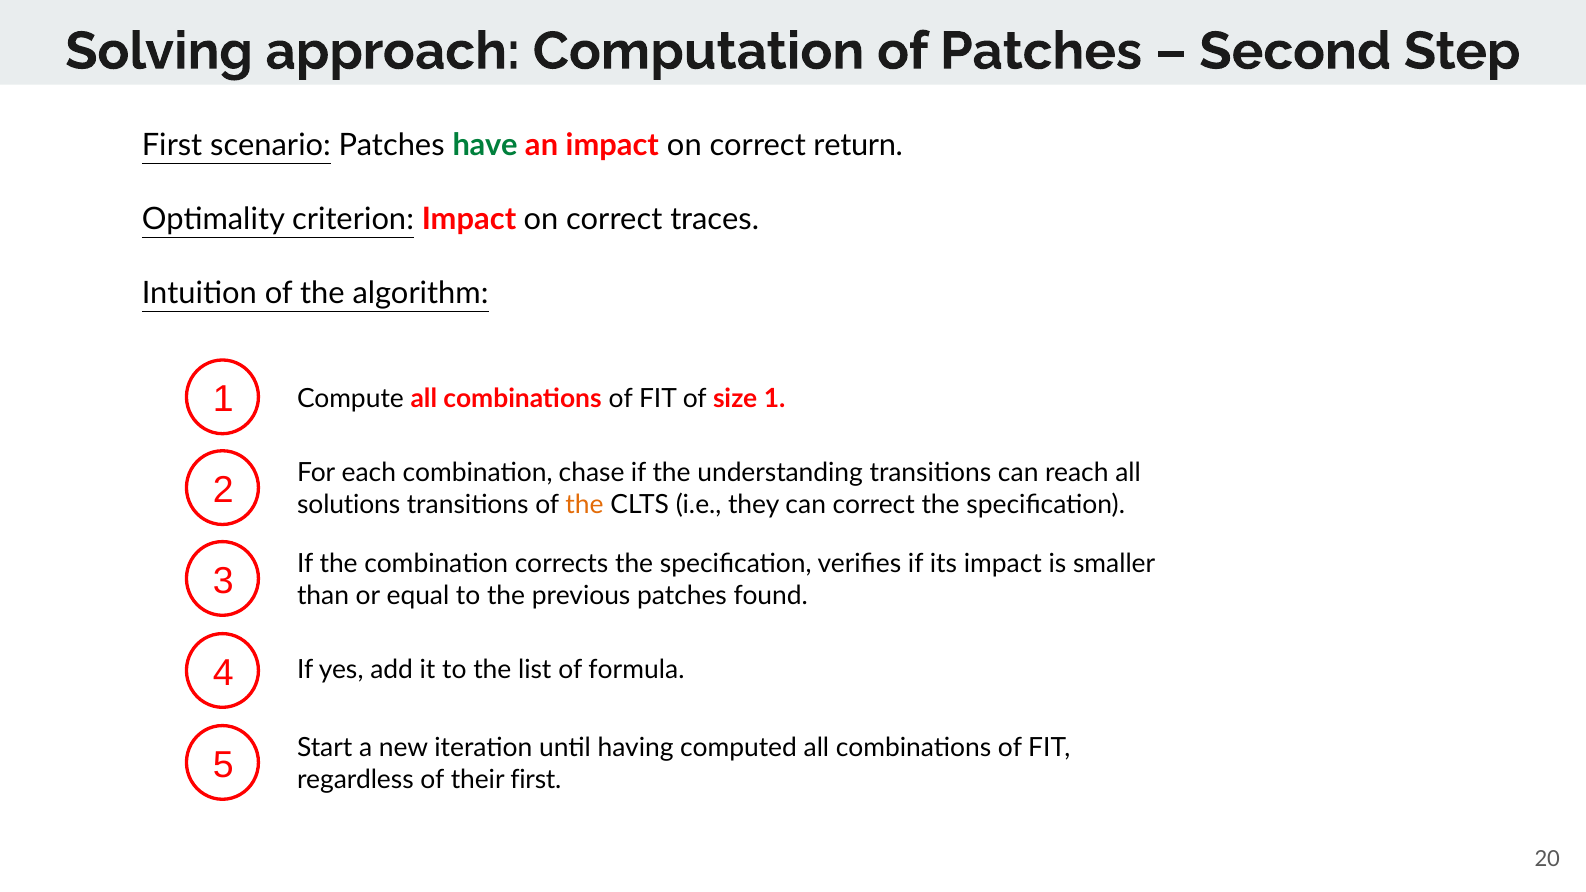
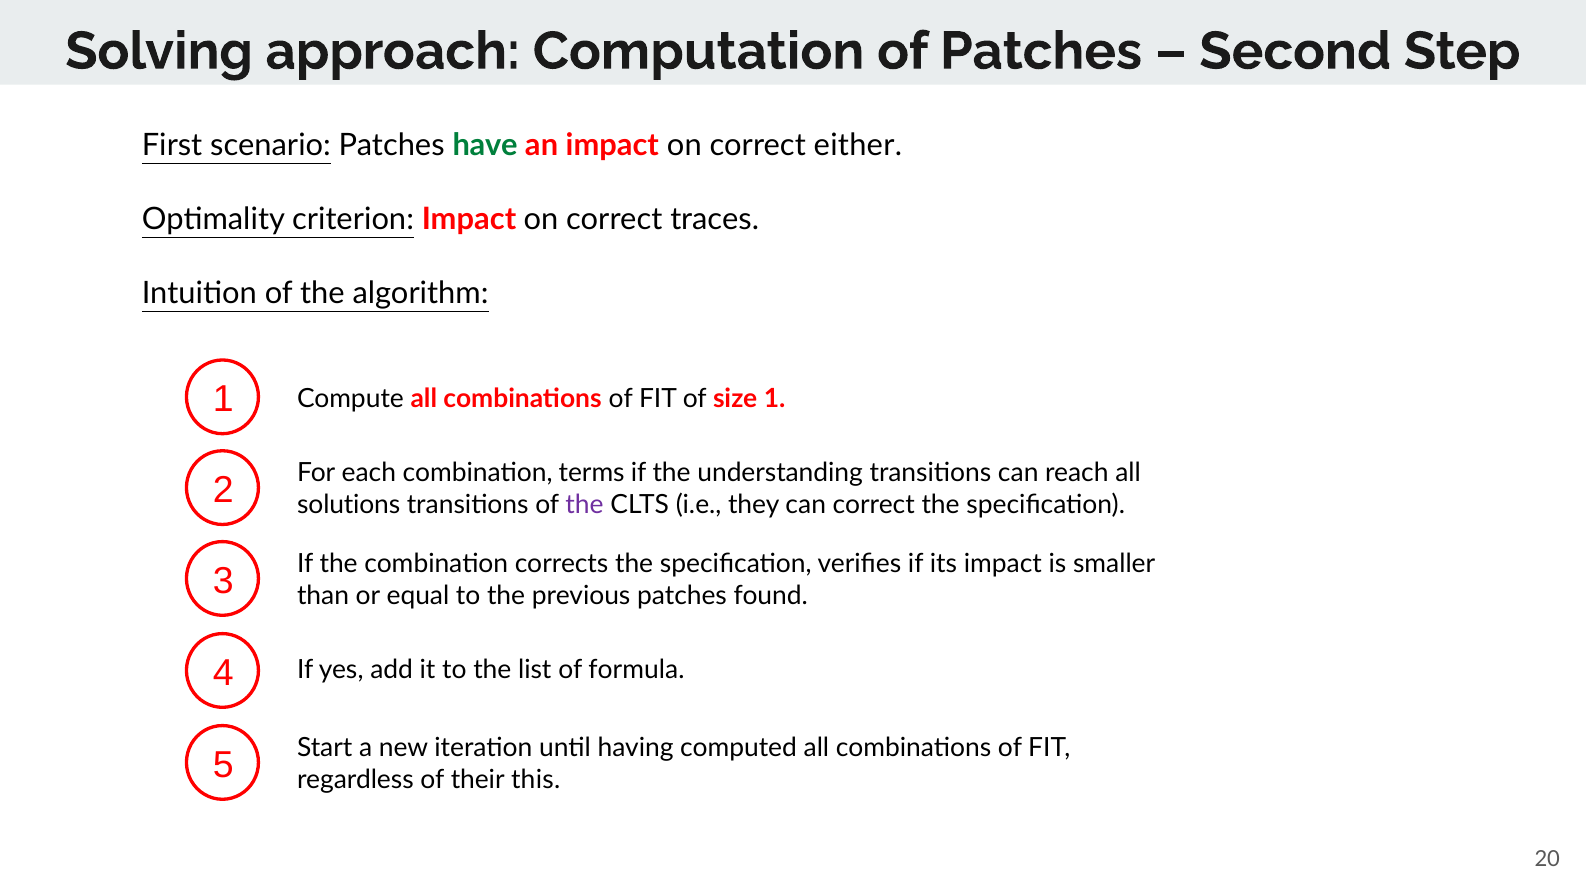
return: return -> either
chase: chase -> terms
the at (585, 505) colour: orange -> purple
their first: first -> this
